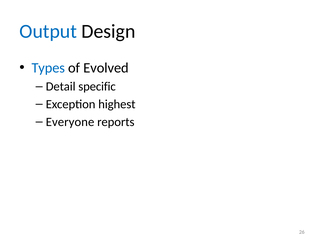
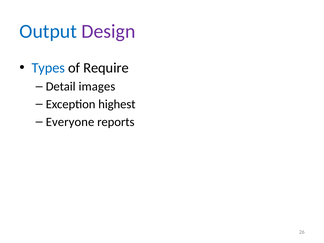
Design colour: black -> purple
Evolved: Evolved -> Require
specific: specific -> images
